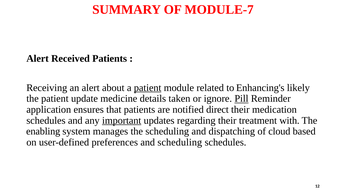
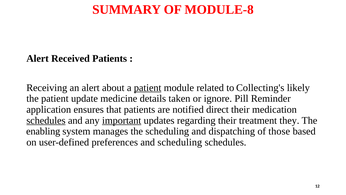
MODULE-7: MODULE-7 -> MODULE-8
Enhancing's: Enhancing's -> Collecting's
Pill underline: present -> none
schedules at (46, 120) underline: none -> present
with: with -> they
cloud: cloud -> those
